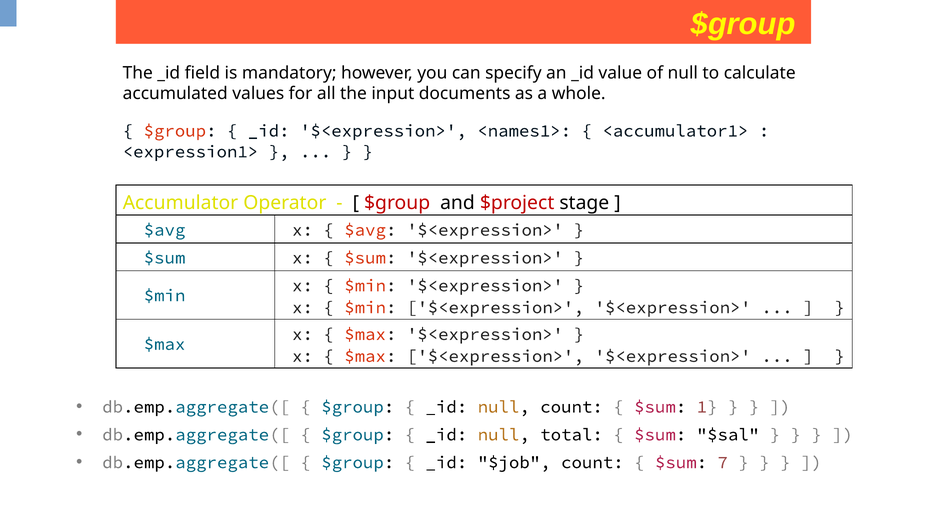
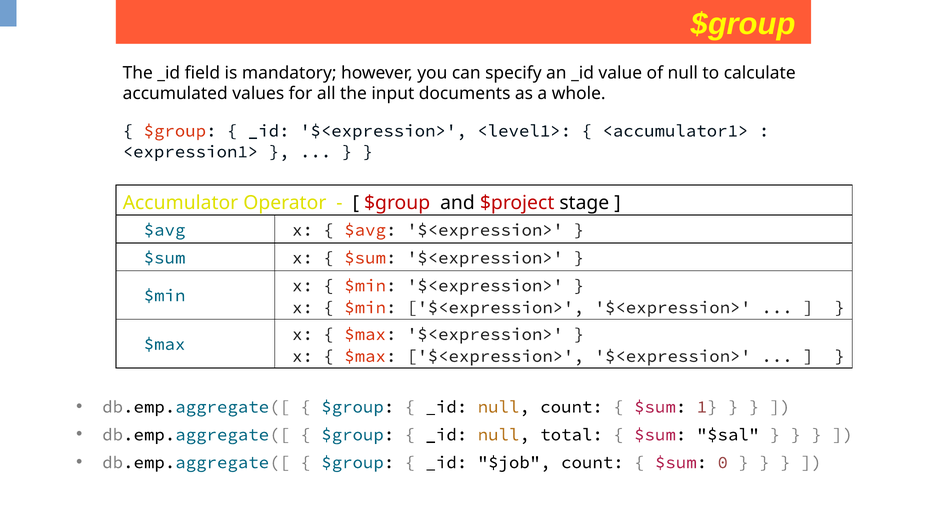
<names1>: <names1> -> <level1>
7: 7 -> 0
